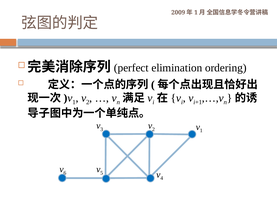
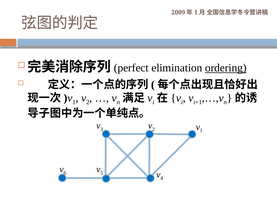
ordering underline: none -> present
